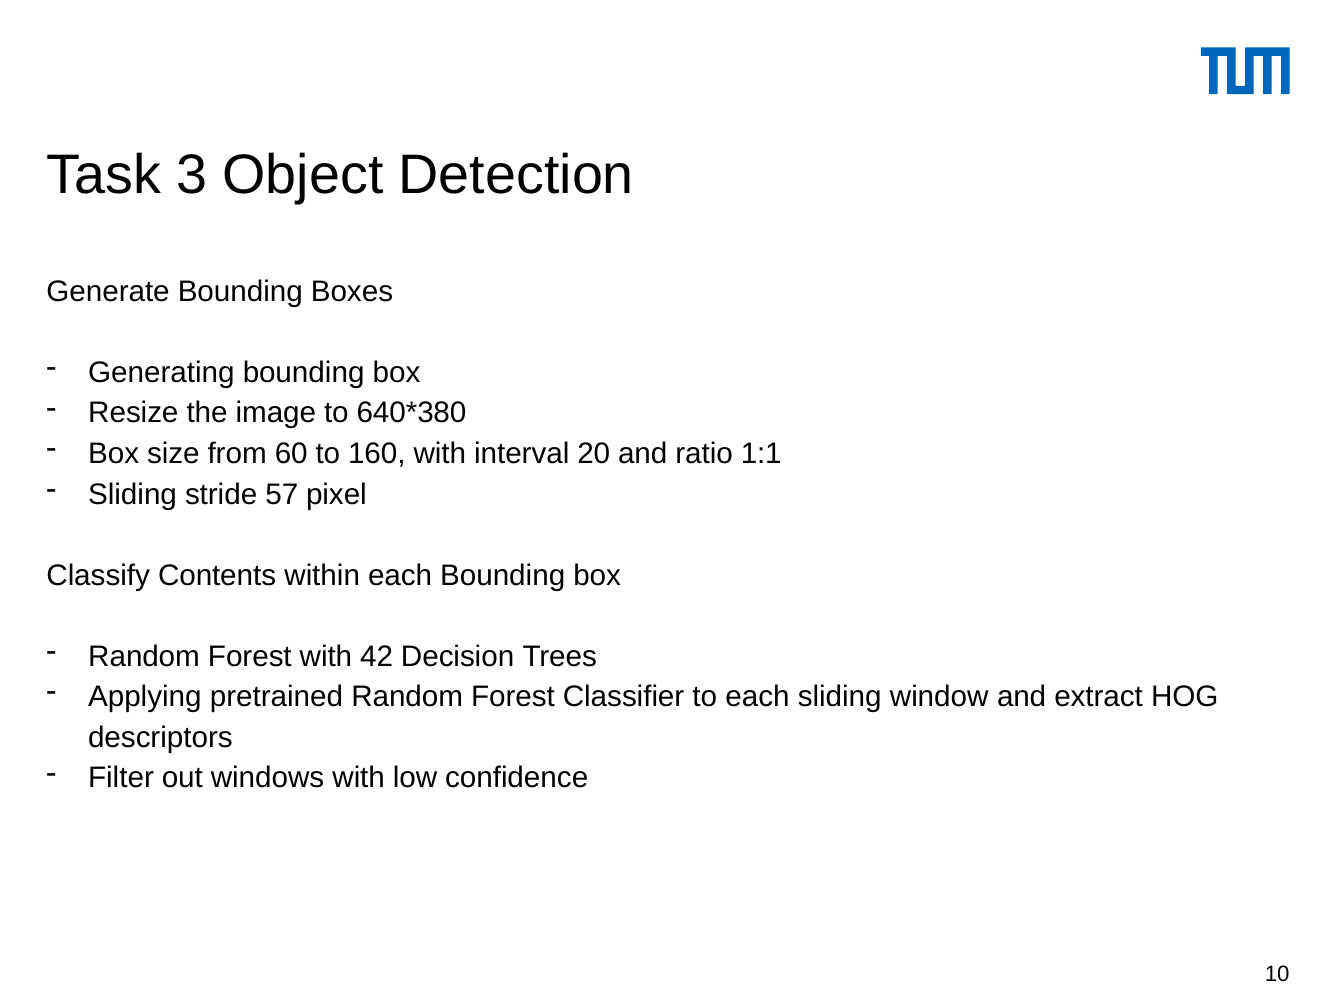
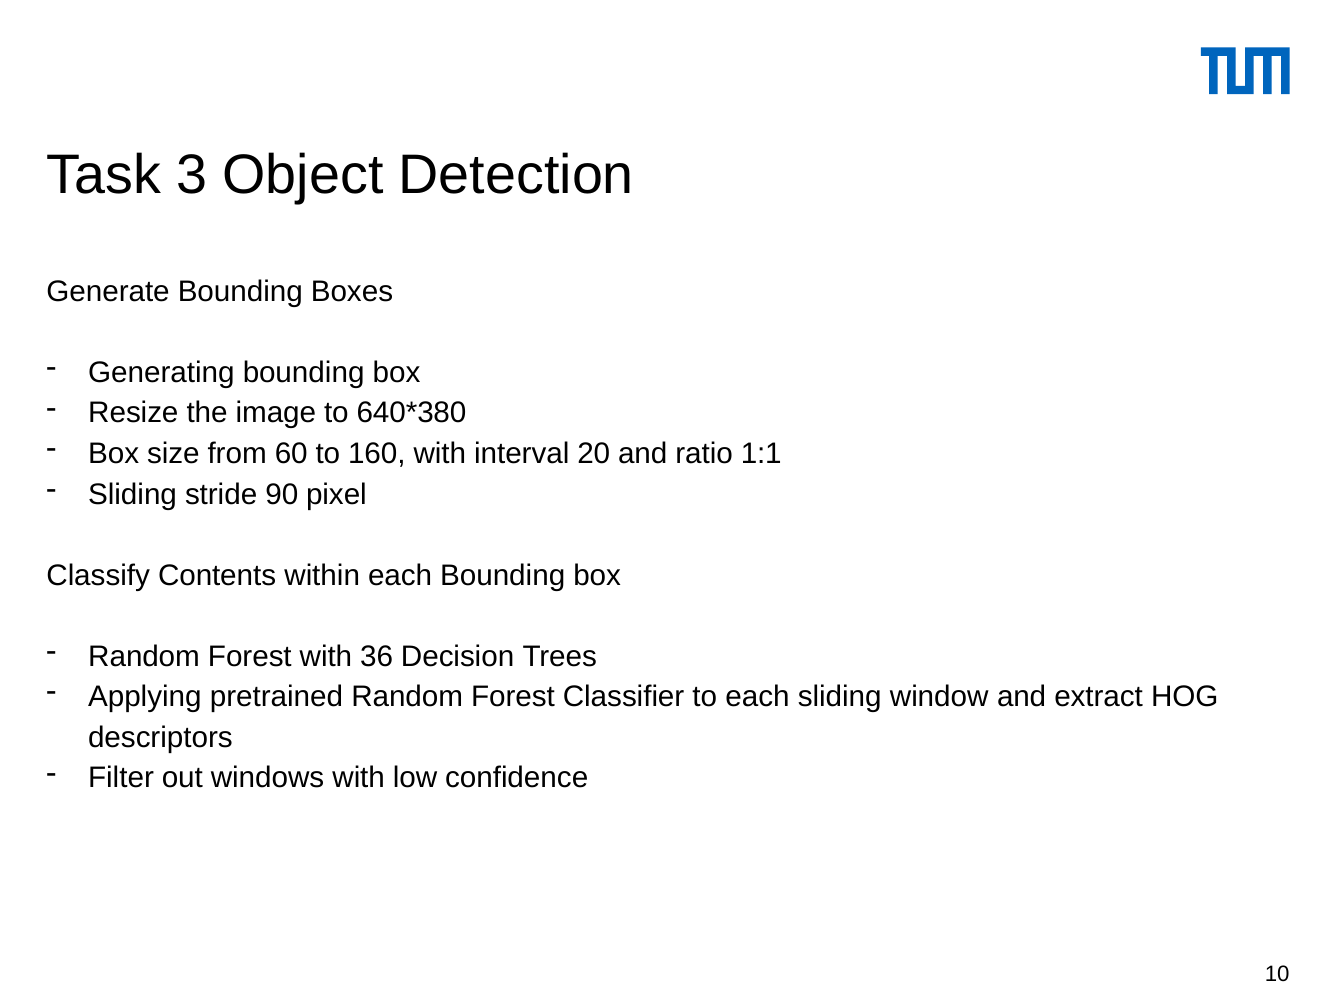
57: 57 -> 90
42: 42 -> 36
